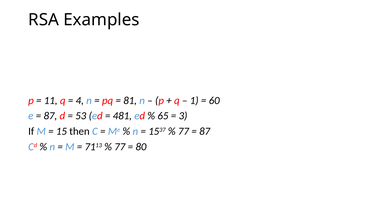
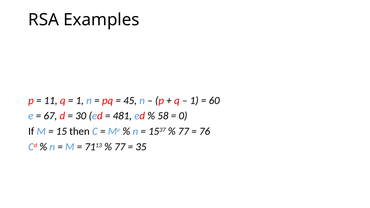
4 at (80, 101): 4 -> 1
81: 81 -> 45
87 at (50, 116): 87 -> 67
53: 53 -> 30
65: 65 -> 58
3: 3 -> 0
87 at (205, 131): 87 -> 76
80: 80 -> 35
